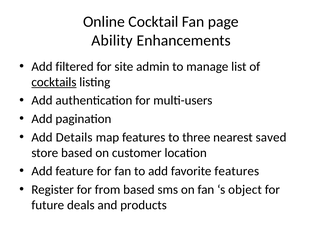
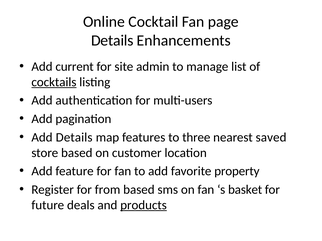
Ability at (112, 41): Ability -> Details
filtered: filtered -> current
favorite features: features -> property
object: object -> basket
products underline: none -> present
